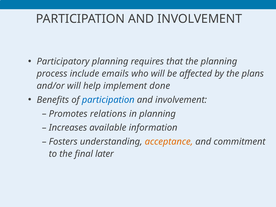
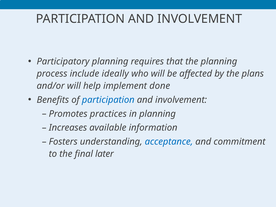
emails: emails -> ideally
relations: relations -> practices
acceptance colour: orange -> blue
